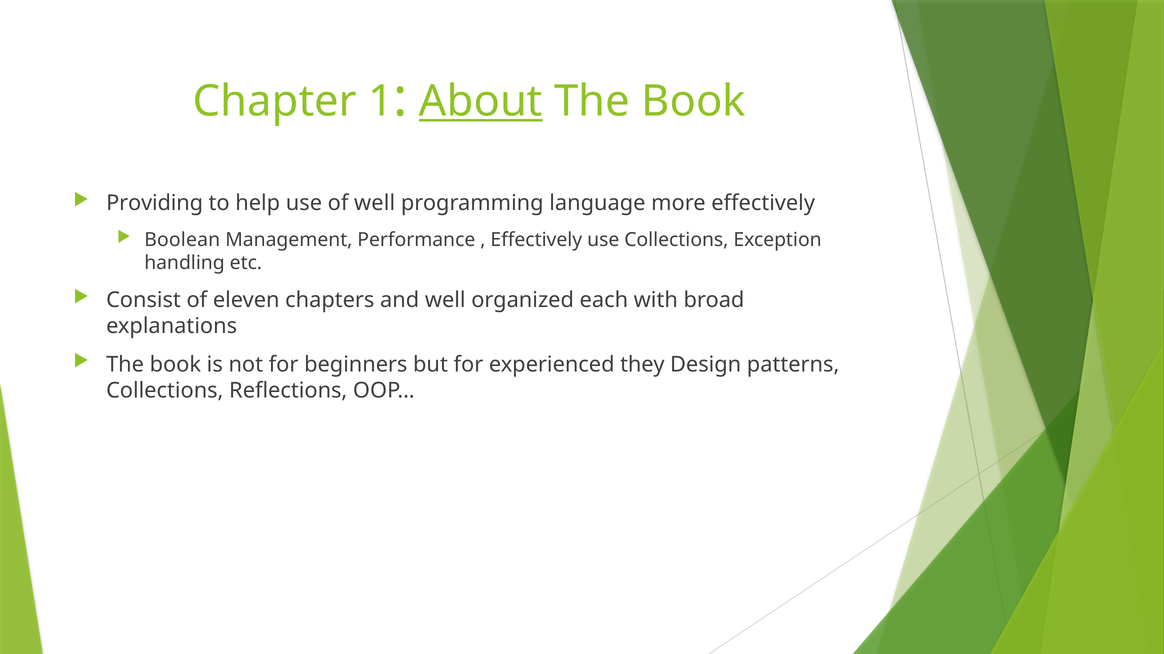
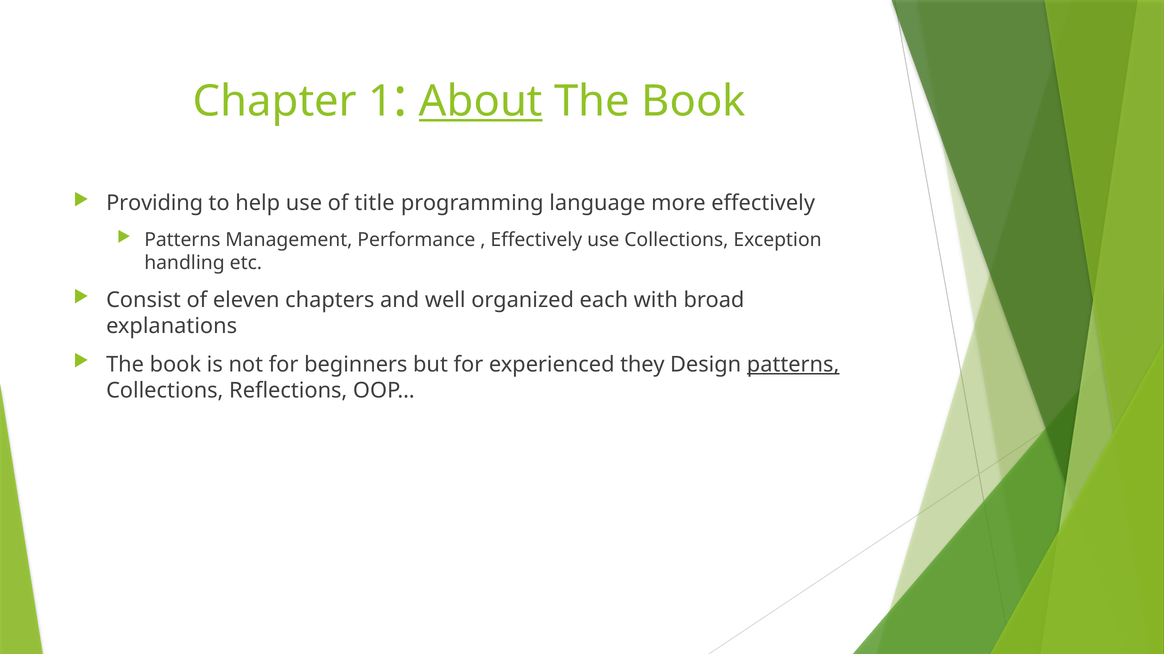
of well: well -> title
Boolean at (182, 240): Boolean -> Patterns
patterns at (793, 365) underline: none -> present
